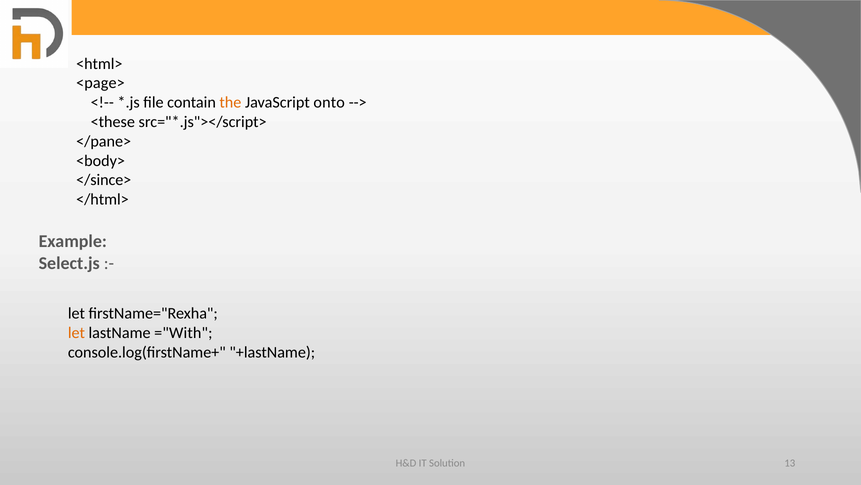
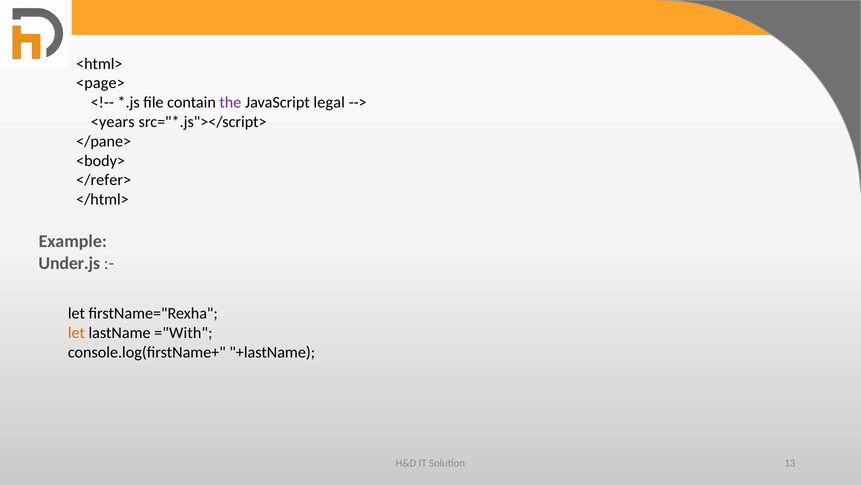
the colour: orange -> purple
onto: onto -> legal
<these: <these -> <years
</since>: </since> -> </refer>
Select.js: Select.js -> Under.js
